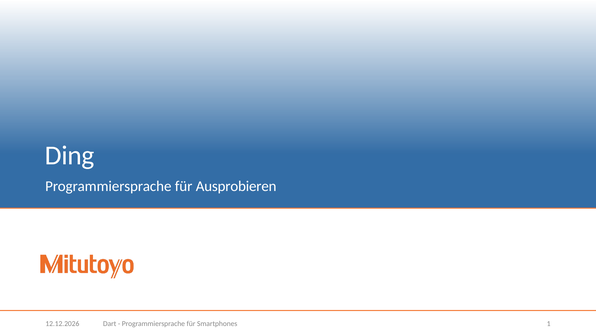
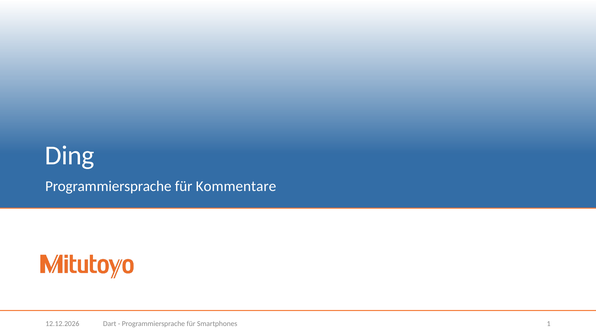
Ausprobieren: Ausprobieren -> Kommentare
